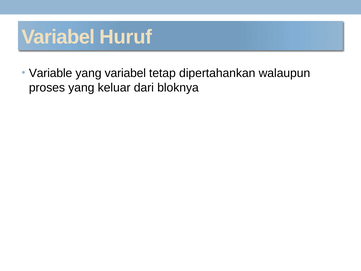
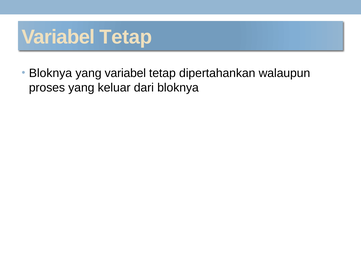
Huruf at (126, 37): Huruf -> Tetap
Variable at (51, 73): Variable -> Bloknya
